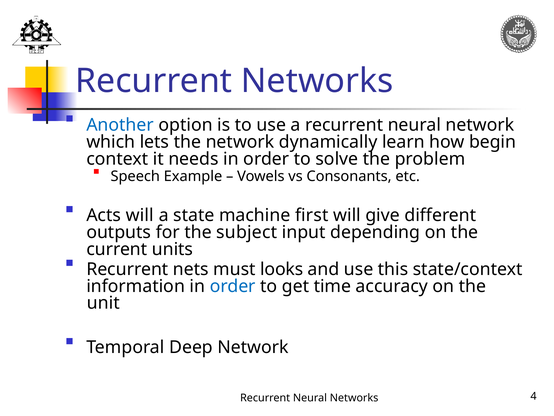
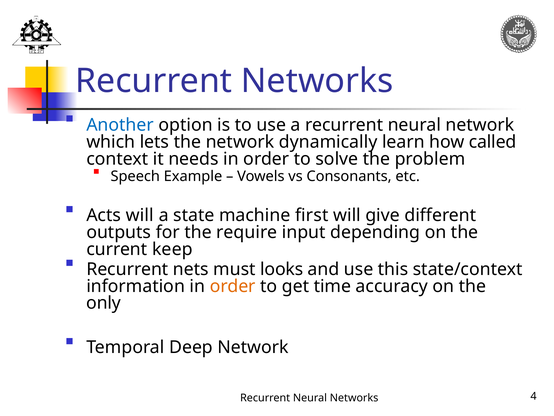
begin: begin -> called
subject: subject -> require
units: units -> keep
order at (233, 286) colour: blue -> orange
unit: unit -> only
